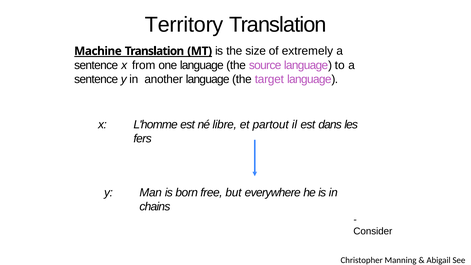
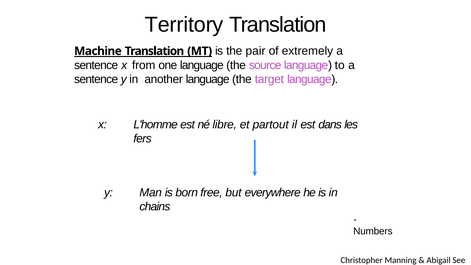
size: size -> pair
Consider: Consider -> Numbers
